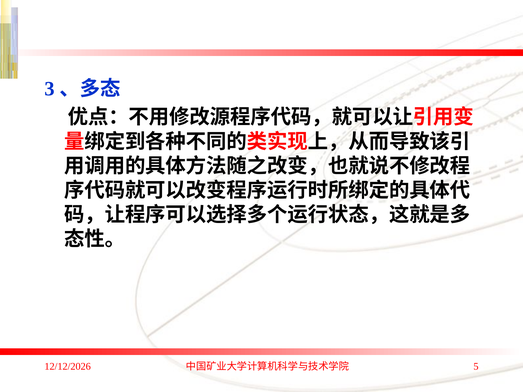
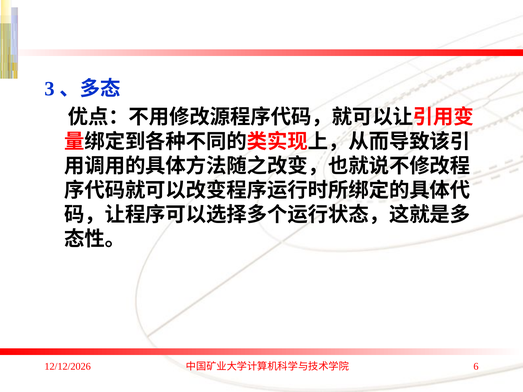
5: 5 -> 6
